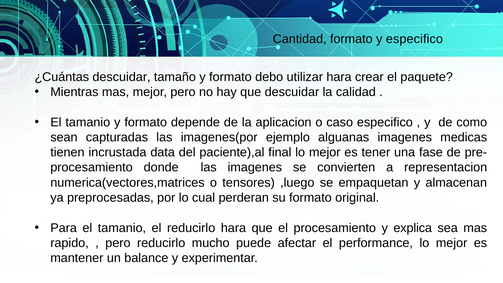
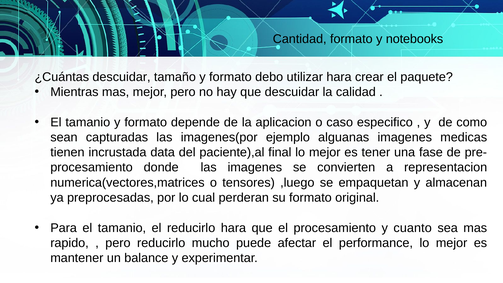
y especifico: especifico -> notebooks
explica: explica -> cuanto
